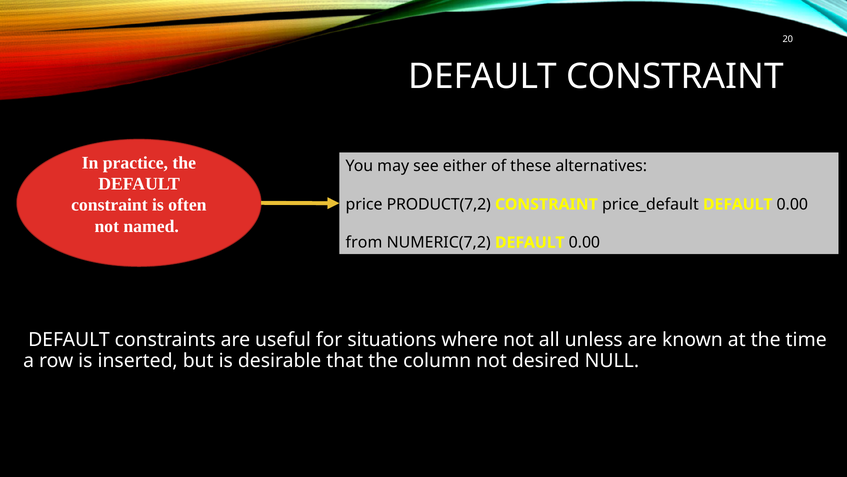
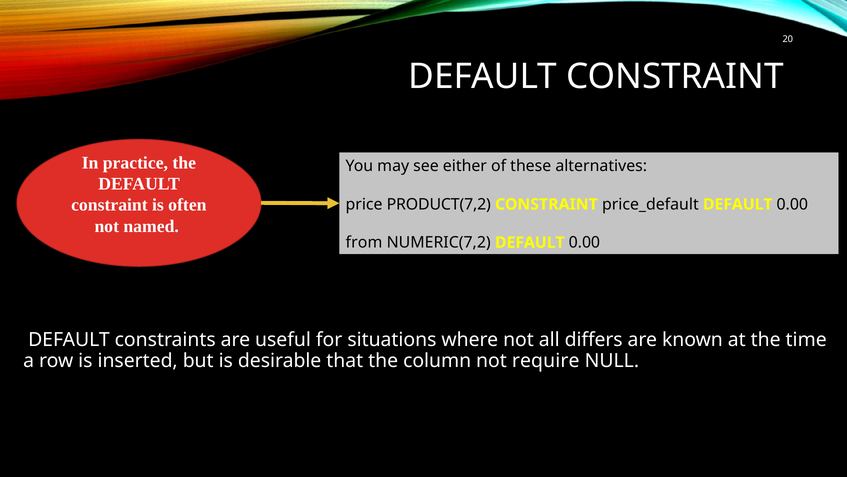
unless: unless -> differs
desired: desired -> require
